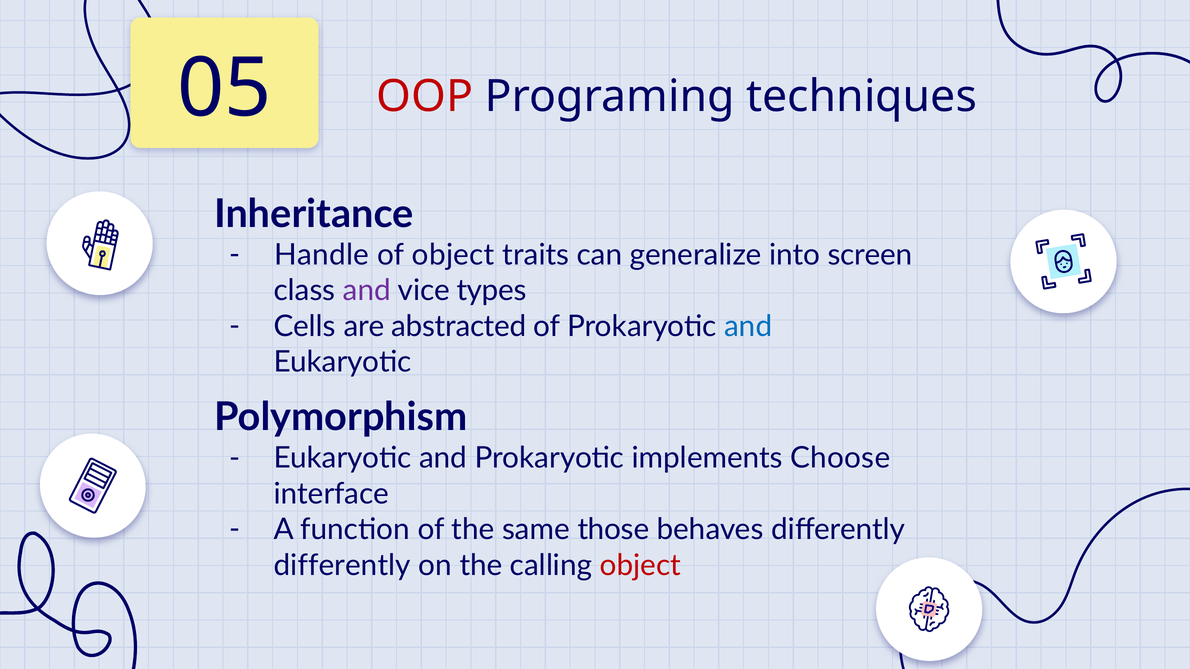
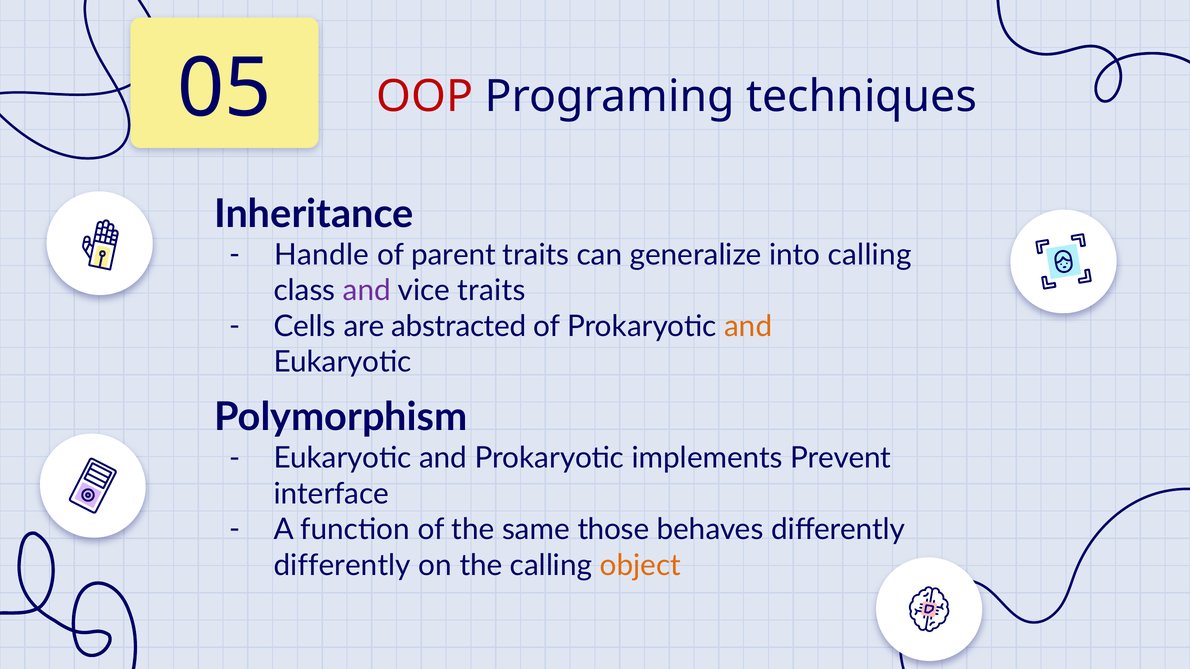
of object: object -> parent
into screen: screen -> calling
vice types: types -> traits
and at (748, 327) colour: blue -> orange
Choose: Choose -> Prevent
object at (640, 566) colour: red -> orange
